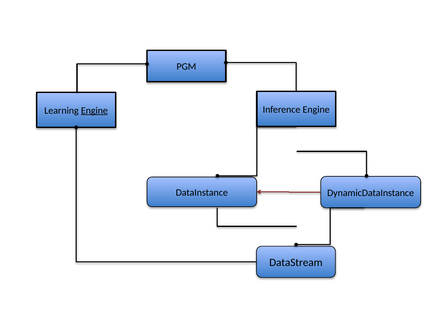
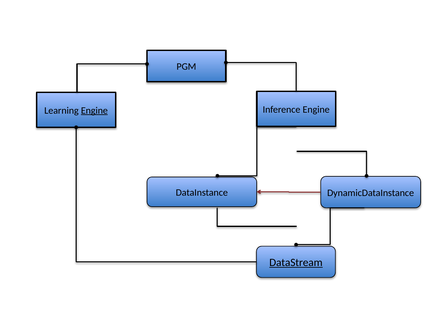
DataStream underline: none -> present
